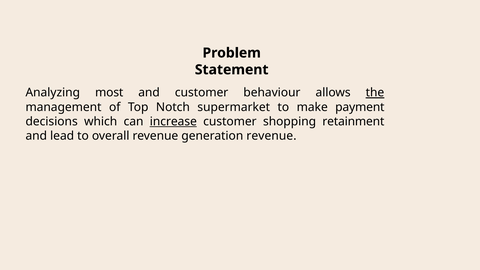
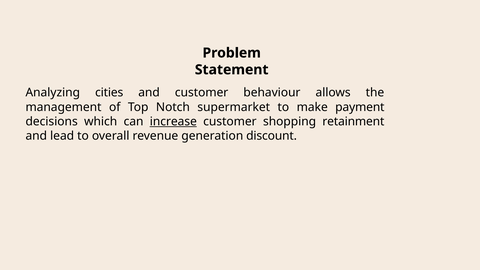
most: most -> cities
the underline: present -> none
generation revenue: revenue -> discount
